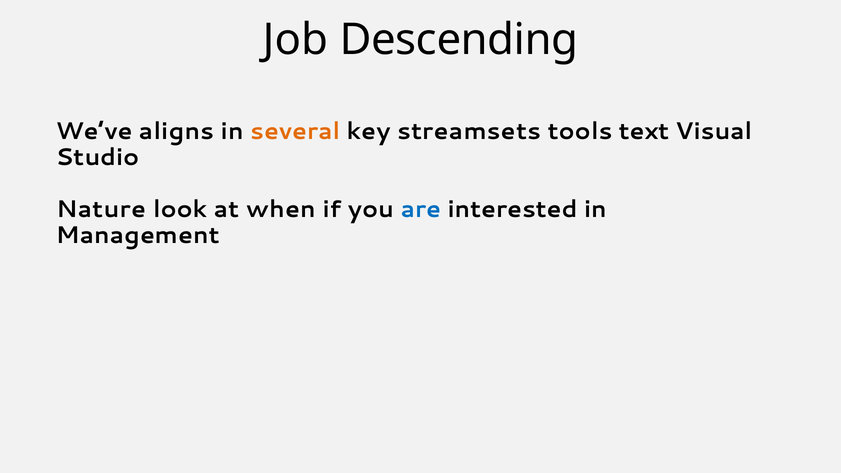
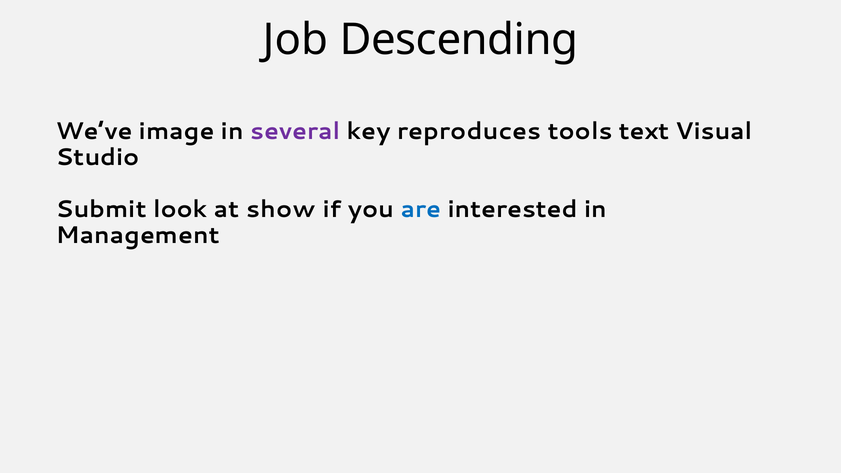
aligns: aligns -> image
several colour: orange -> purple
streamsets: streamsets -> reproduces
Nature: Nature -> Submit
when: when -> show
